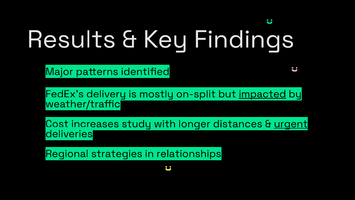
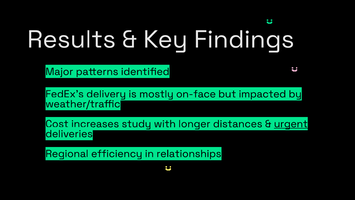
on-split: on-split -> on-face
impacted underline: present -> none
strategies: strategies -> efficiency
